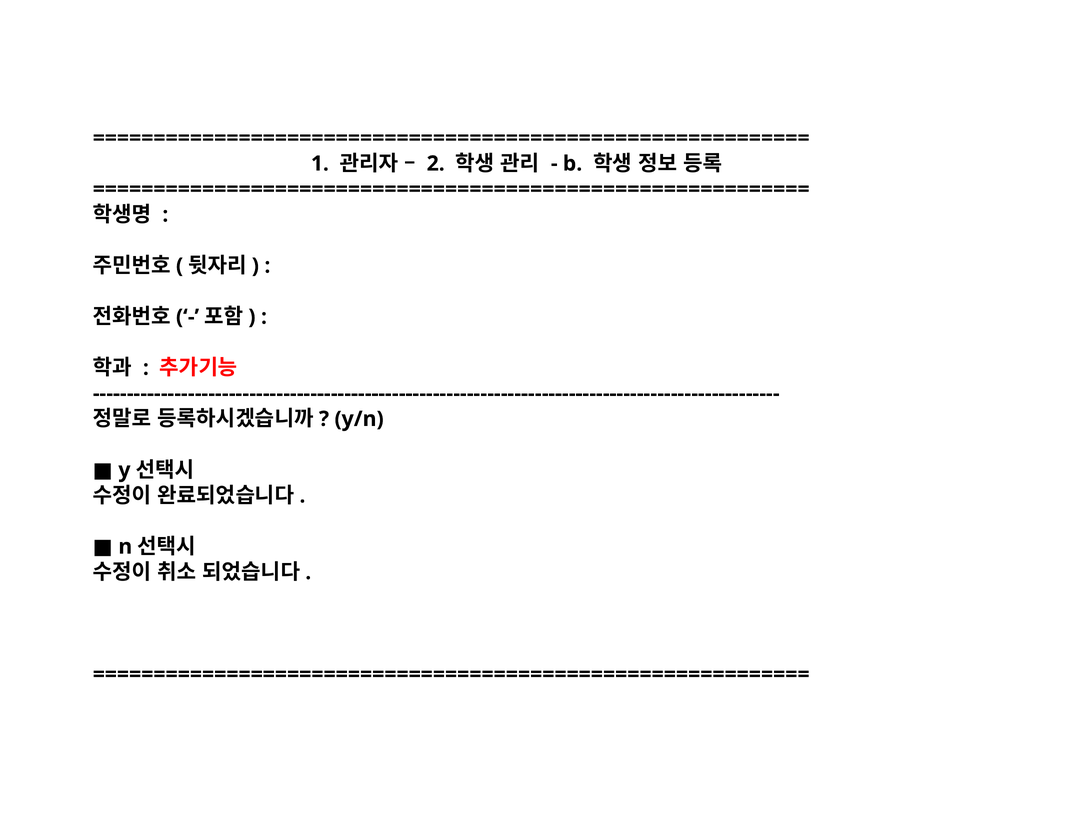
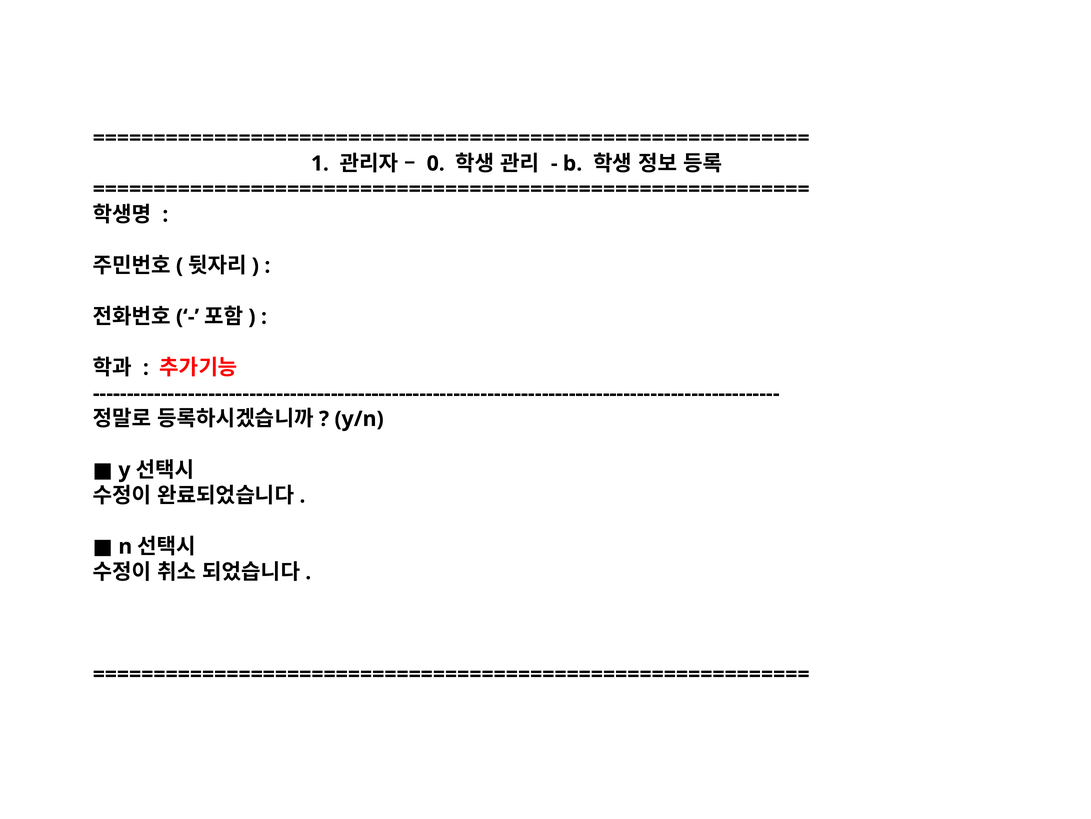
2: 2 -> 0
